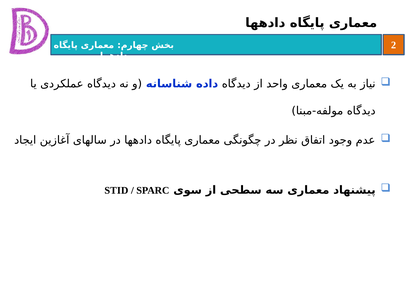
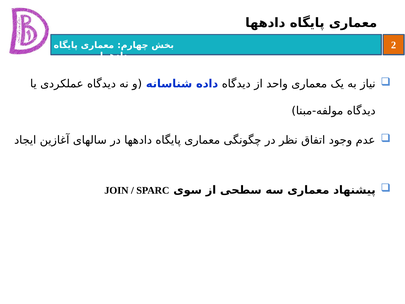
STID: STID -> JOIN
